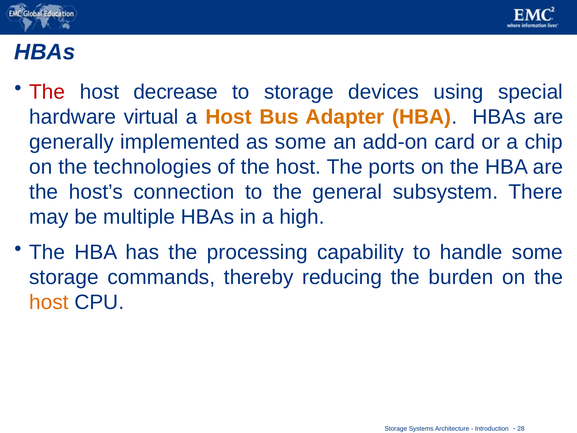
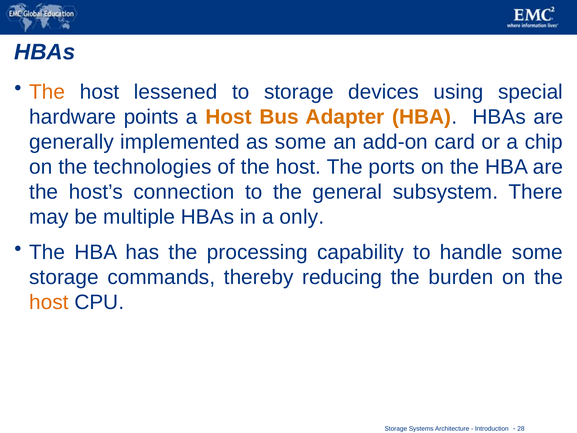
The at (47, 92) colour: red -> orange
decrease: decrease -> lessened
virtual: virtual -> points
high: high -> only
